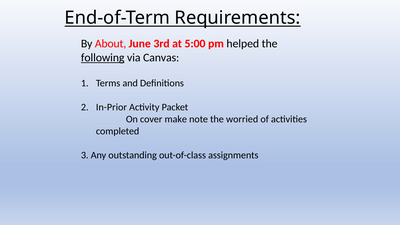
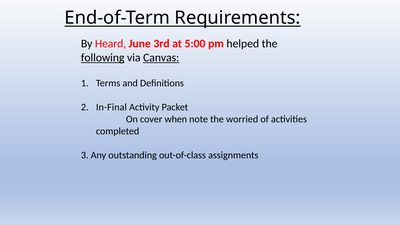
About: About -> Heard
Canvas underline: none -> present
In-Prior: In-Prior -> In-Final
make: make -> when
